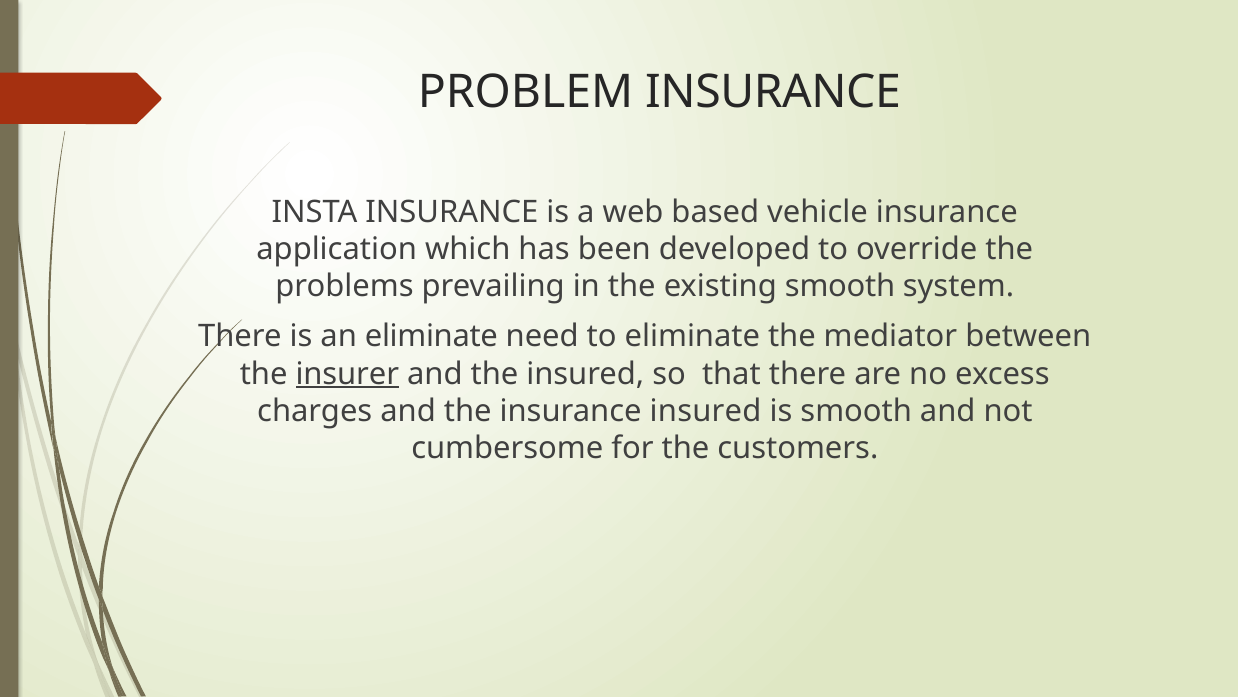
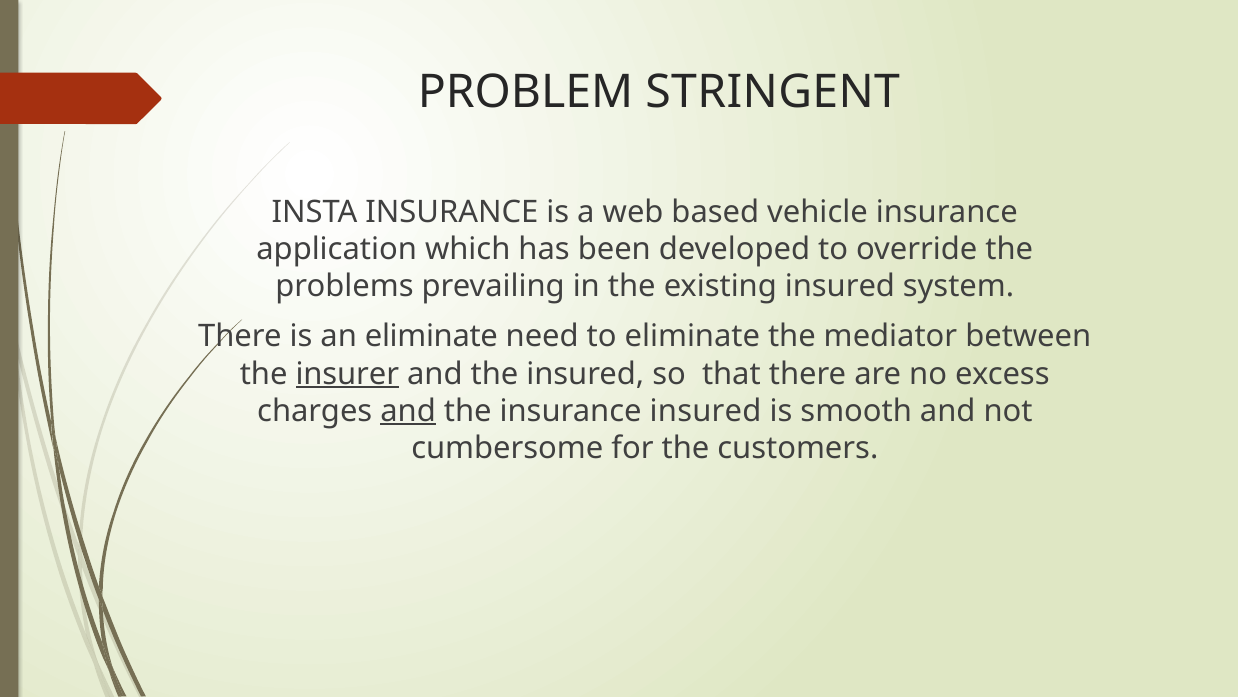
PROBLEM INSURANCE: INSURANCE -> STRINGENT
existing smooth: smooth -> insured
and at (408, 411) underline: none -> present
